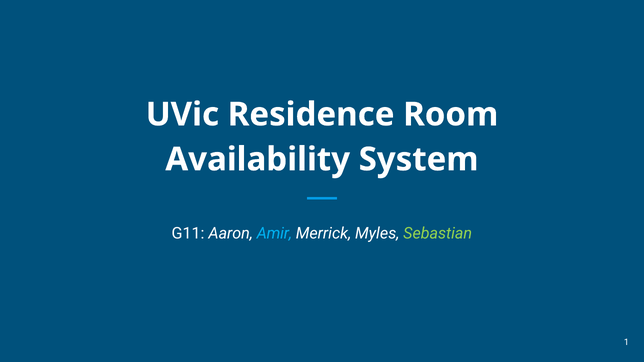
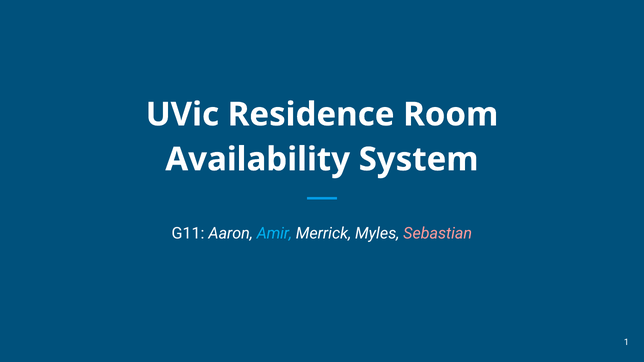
Sebastian colour: light green -> pink
